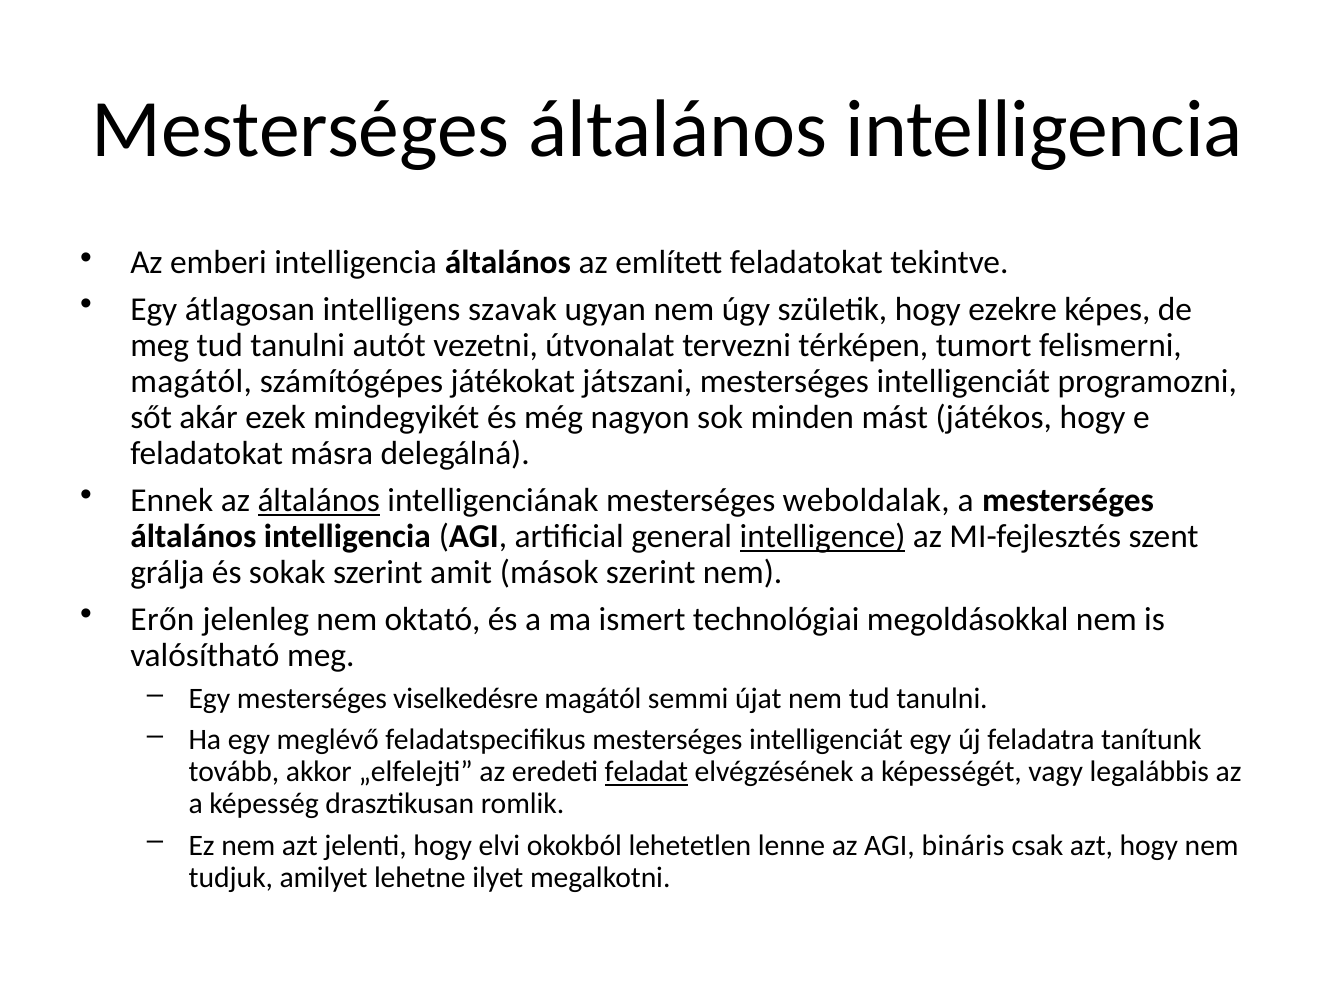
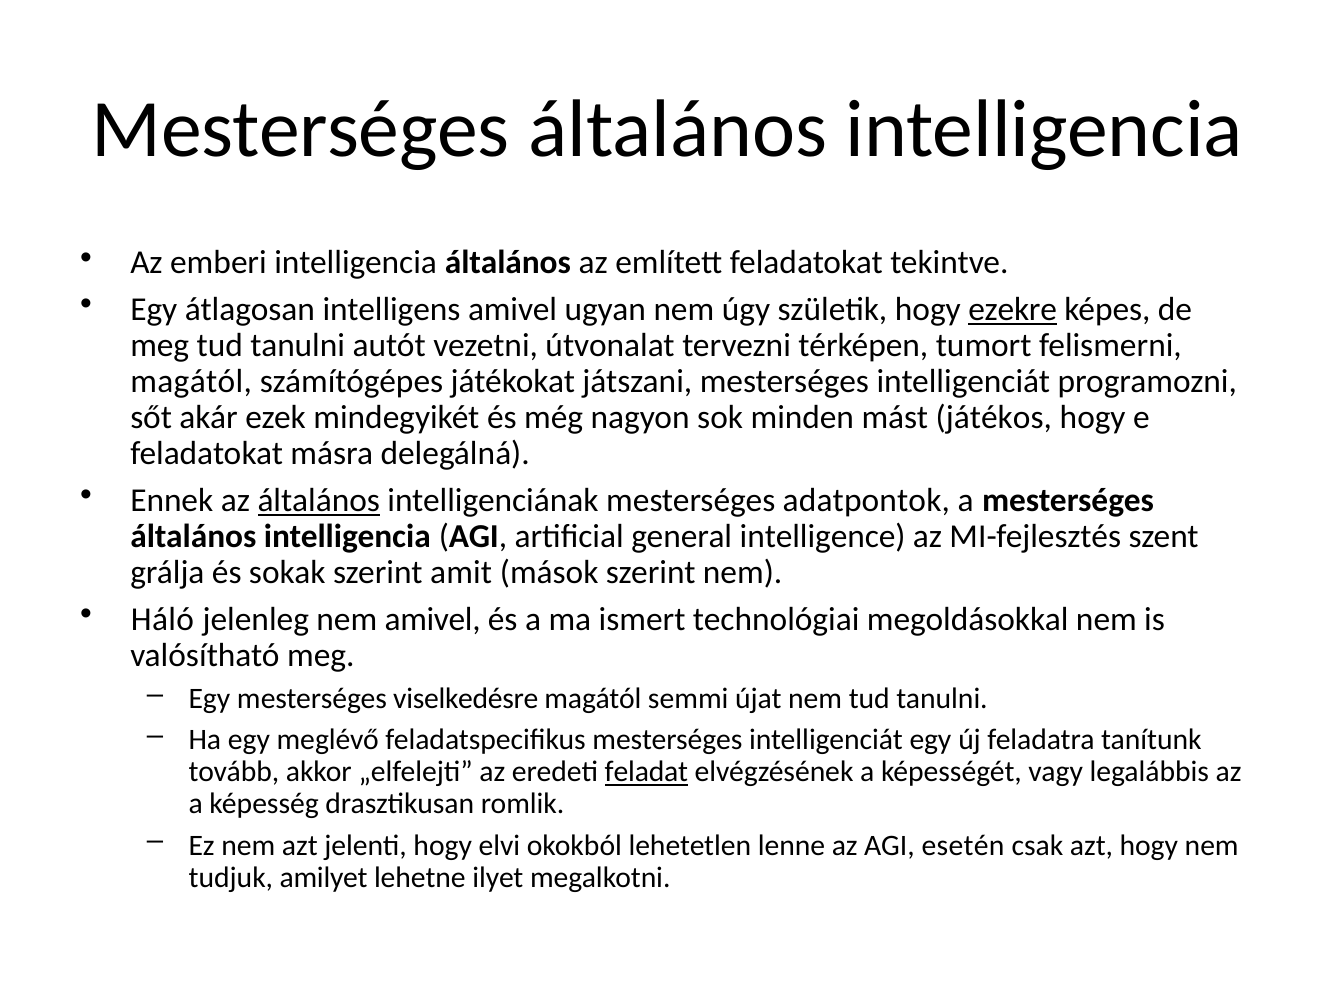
intelligens szavak: szavak -> amivel
ezekre underline: none -> present
weboldalak: weboldalak -> adatpontok
intelligence underline: present -> none
Erőn: Erőn -> Háló
nem oktató: oktató -> amivel
bináris: bináris -> esetén
